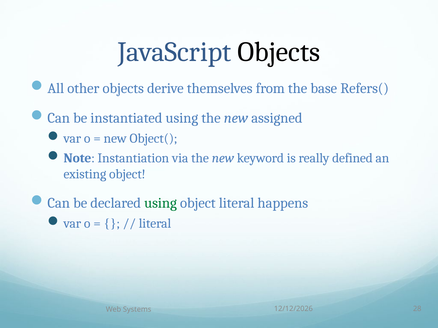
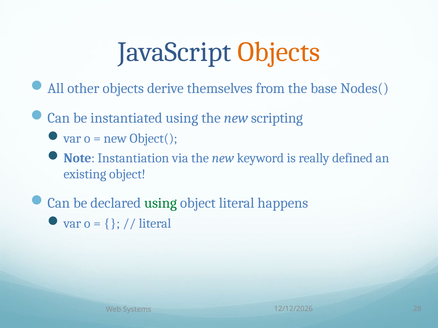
Objects at (279, 52) colour: black -> orange
Refers(: Refers( -> Nodes(
assigned: assigned -> scripting
